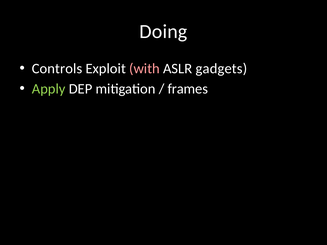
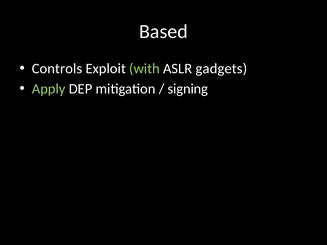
Doing: Doing -> Based
with colour: pink -> light green
frames: frames -> signing
